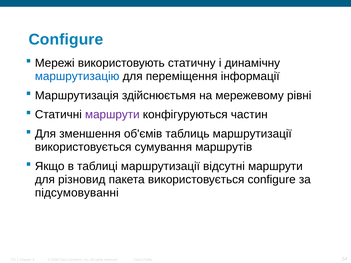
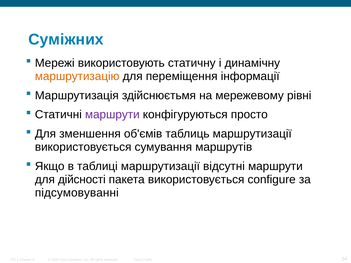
Configure at (66, 40): Configure -> Суміжних
маршрутизацію colour: blue -> orange
частин: частин -> просто
різновид: різновид -> дійсності
